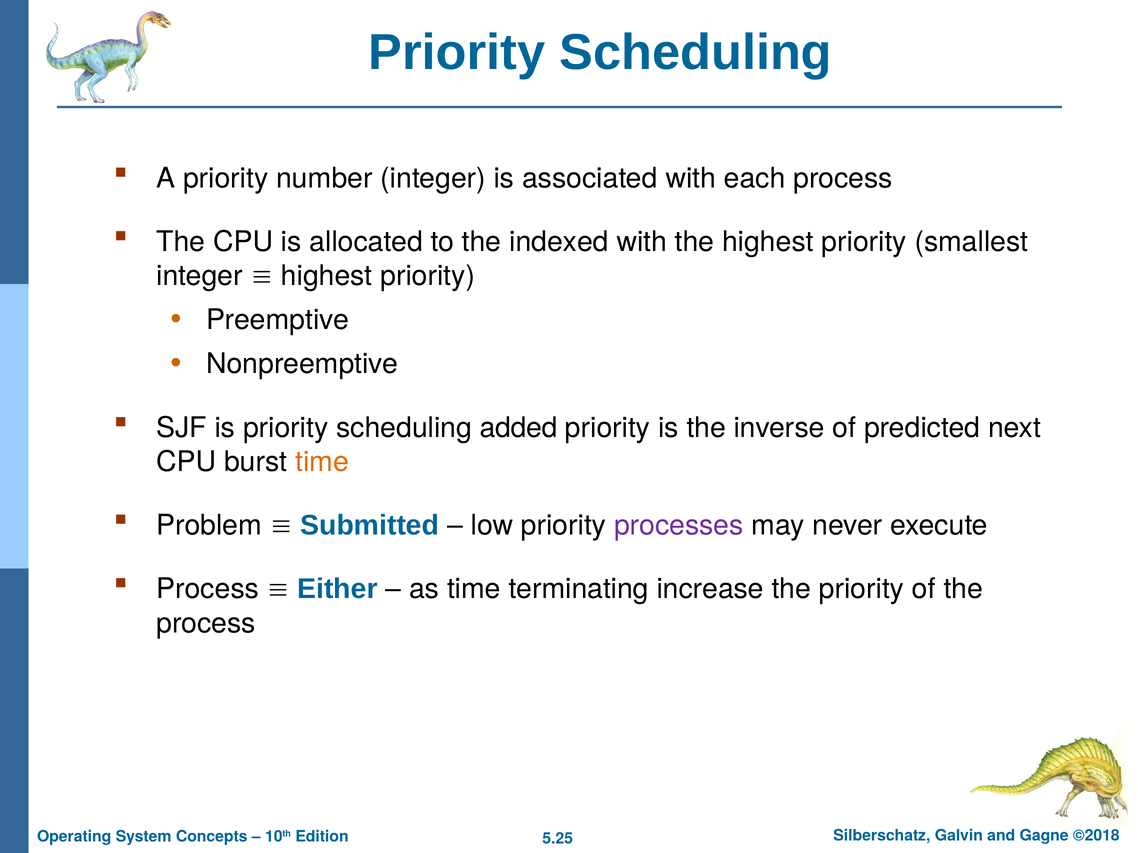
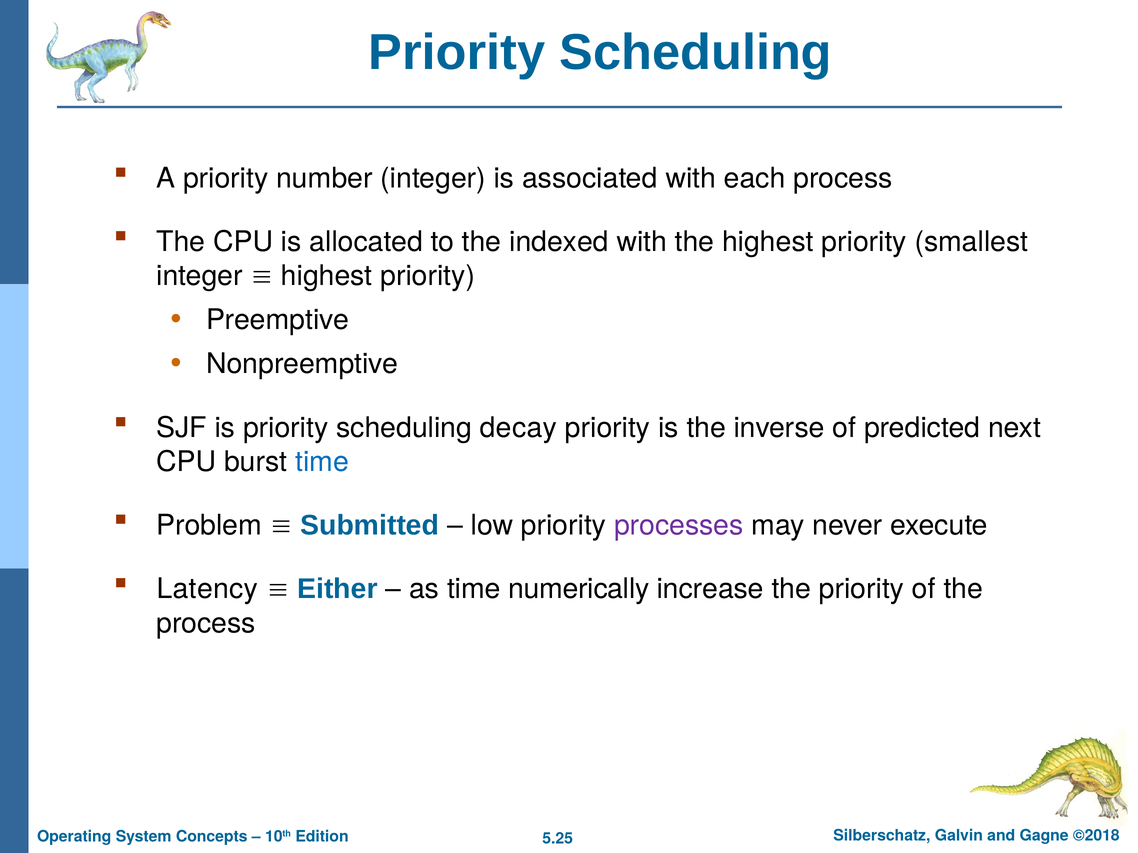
added: added -> decay
time at (322, 462) colour: orange -> blue
Process at (208, 589): Process -> Latency
terminating: terminating -> numerically
